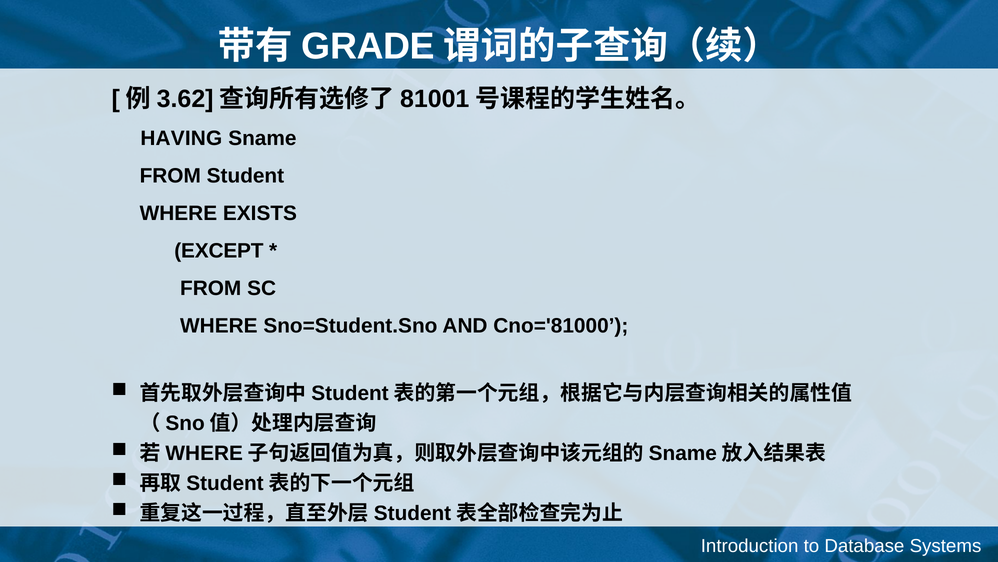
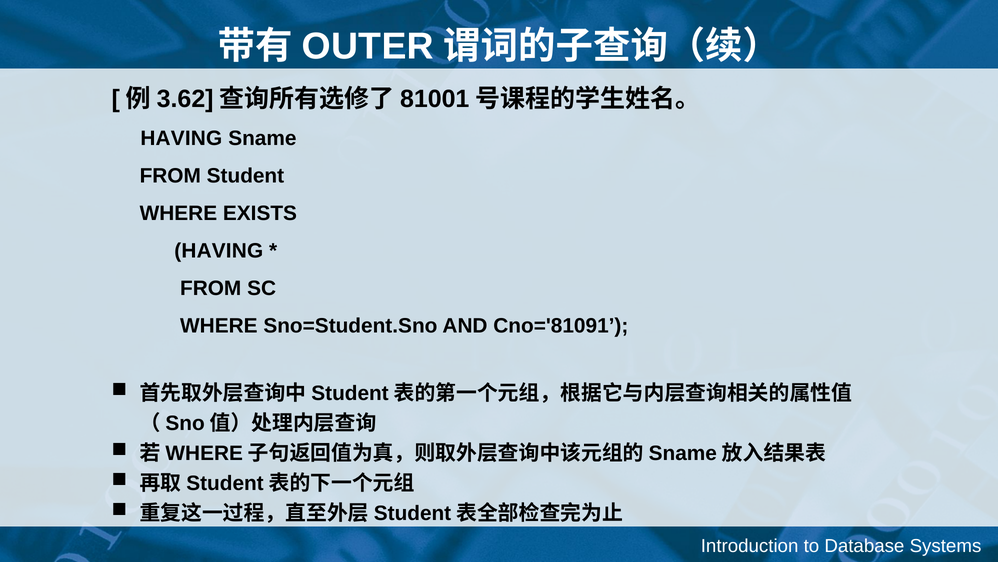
GRADE: GRADE -> OUTER
EXCEPT at (219, 251): EXCEPT -> HAVING
Cno='81000: Cno='81000 -> Cno='81091
